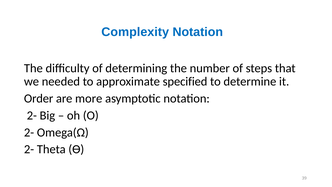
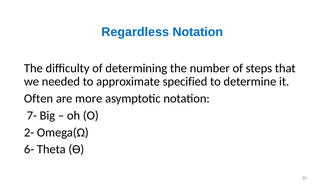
Complexity: Complexity -> Regardless
Order: Order -> Often
2- at (32, 115): 2- -> 7-
2- at (29, 149): 2- -> 6-
